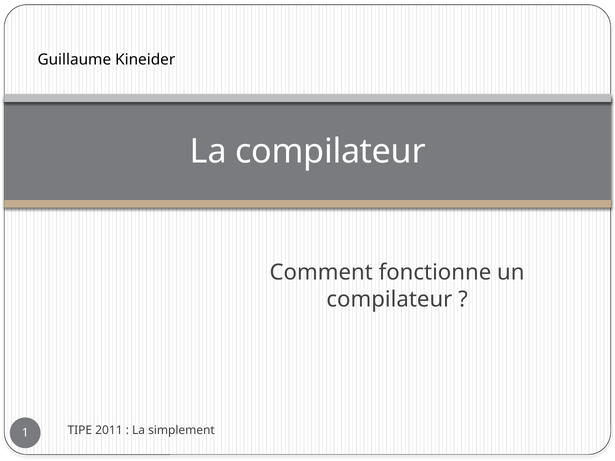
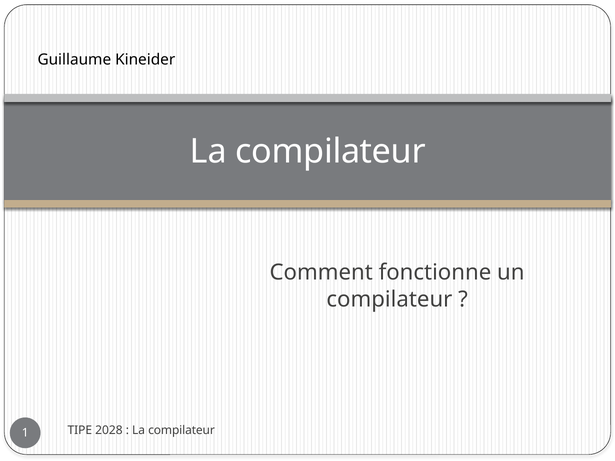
2011: 2011 -> 2028
simplement at (181, 430): simplement -> compilateur
